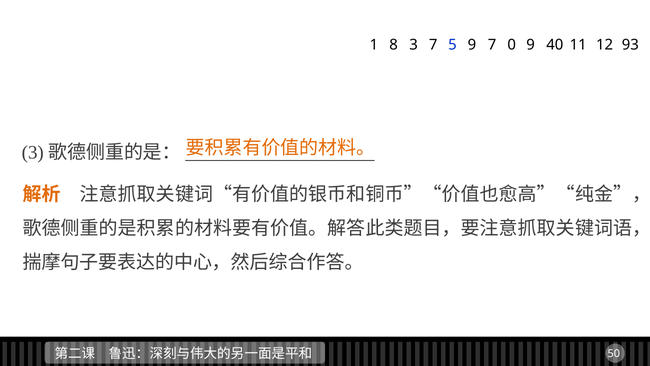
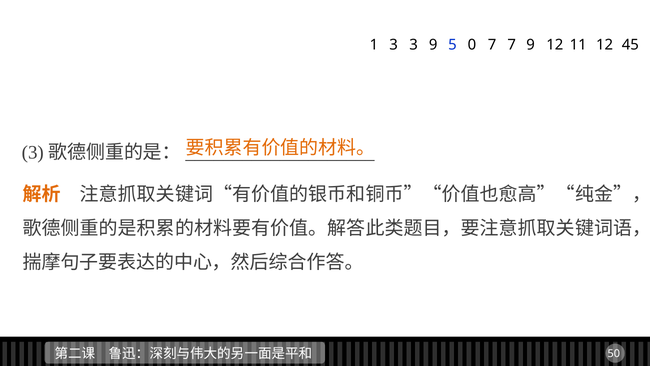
1 8: 8 -> 3
3 7: 7 -> 9
5 9: 9 -> 0
7 0: 0 -> 7
9 40: 40 -> 12
93: 93 -> 45
